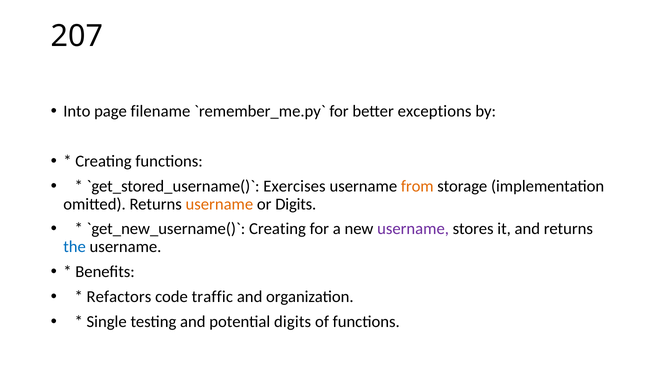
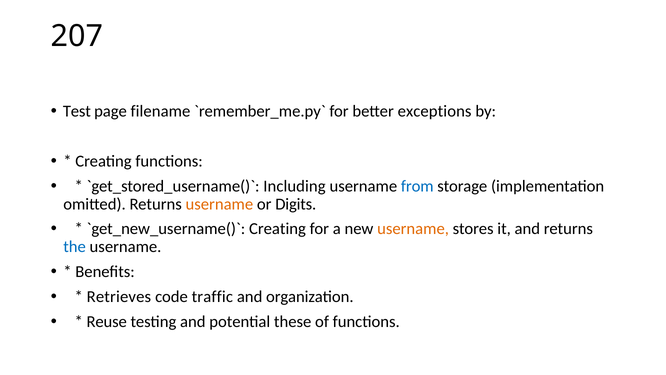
Into: Into -> Test
Exercises: Exercises -> Including
from colour: orange -> blue
username at (413, 229) colour: purple -> orange
Refactors: Refactors -> Retrieves
Single: Single -> Reuse
potential digits: digits -> these
